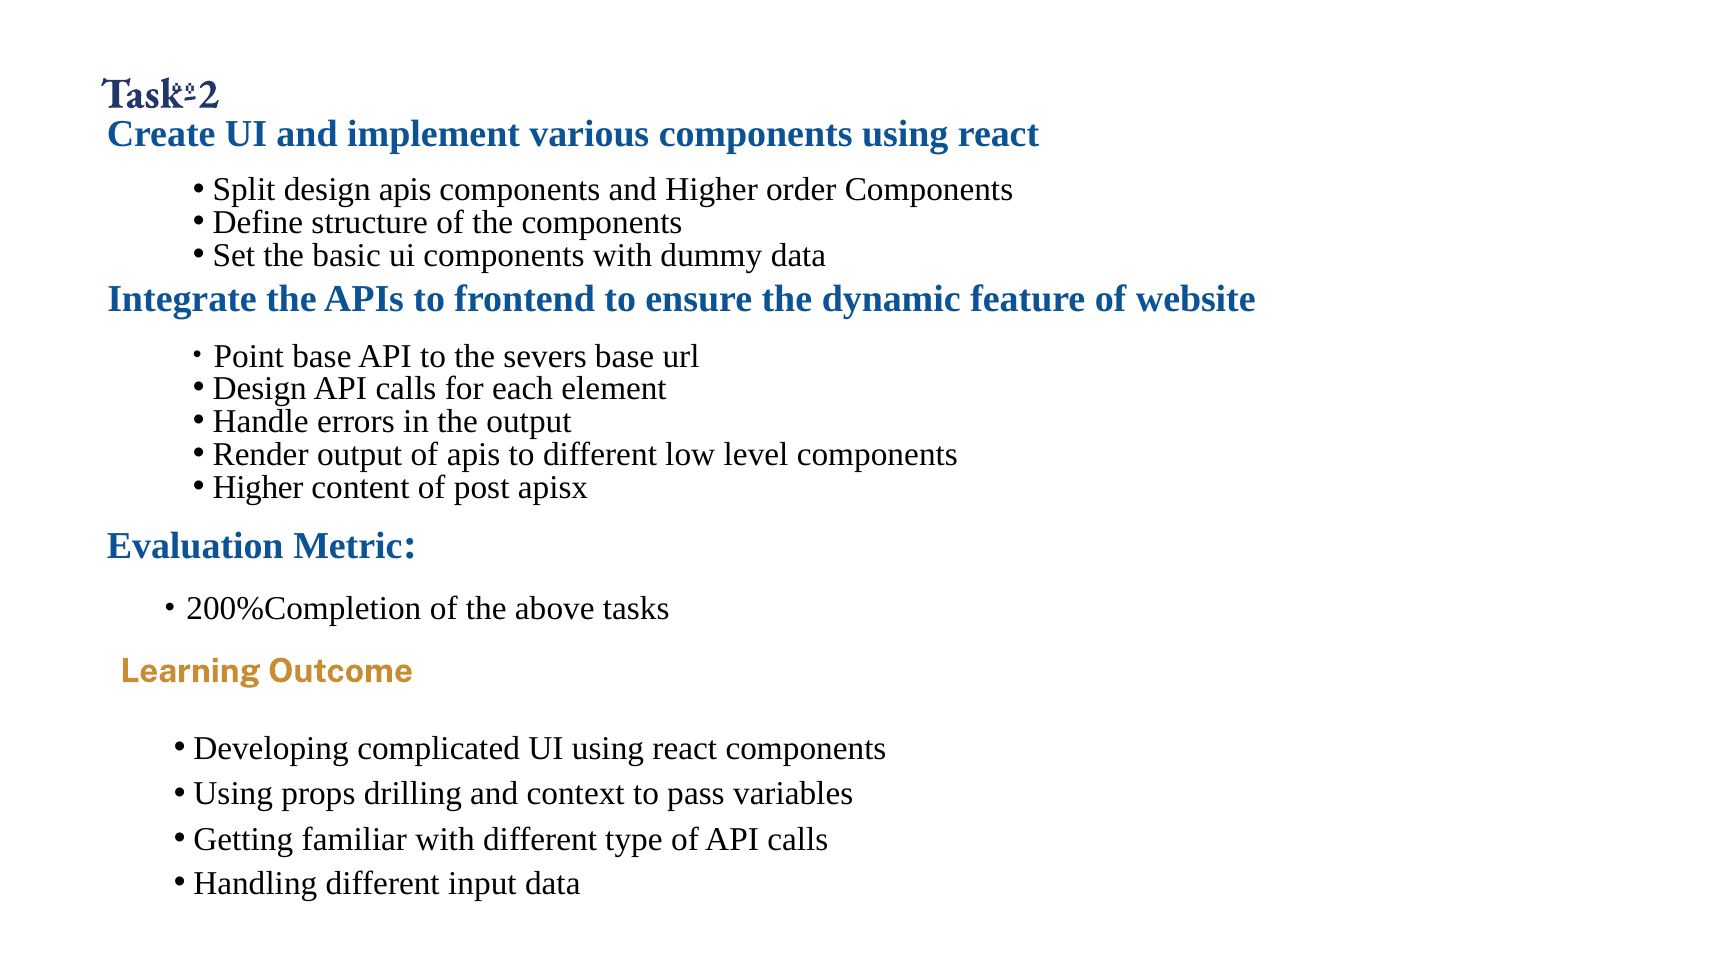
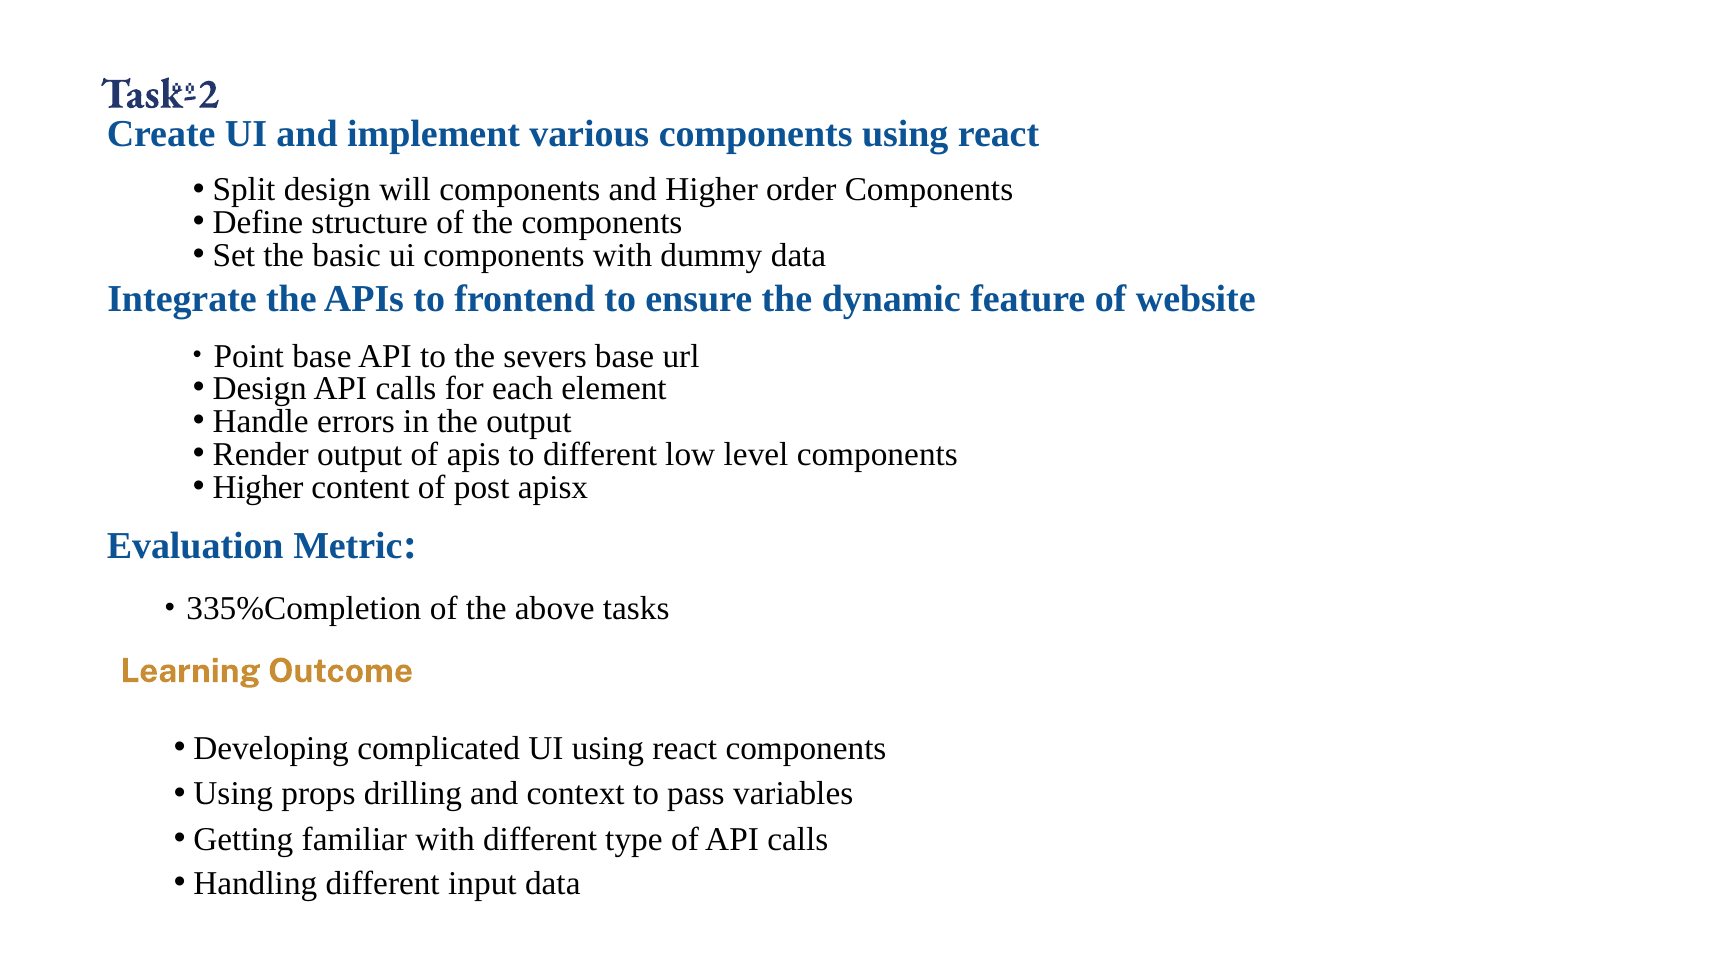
design apis: apis -> will
200%Completion: 200%Completion -> 335%Completion
